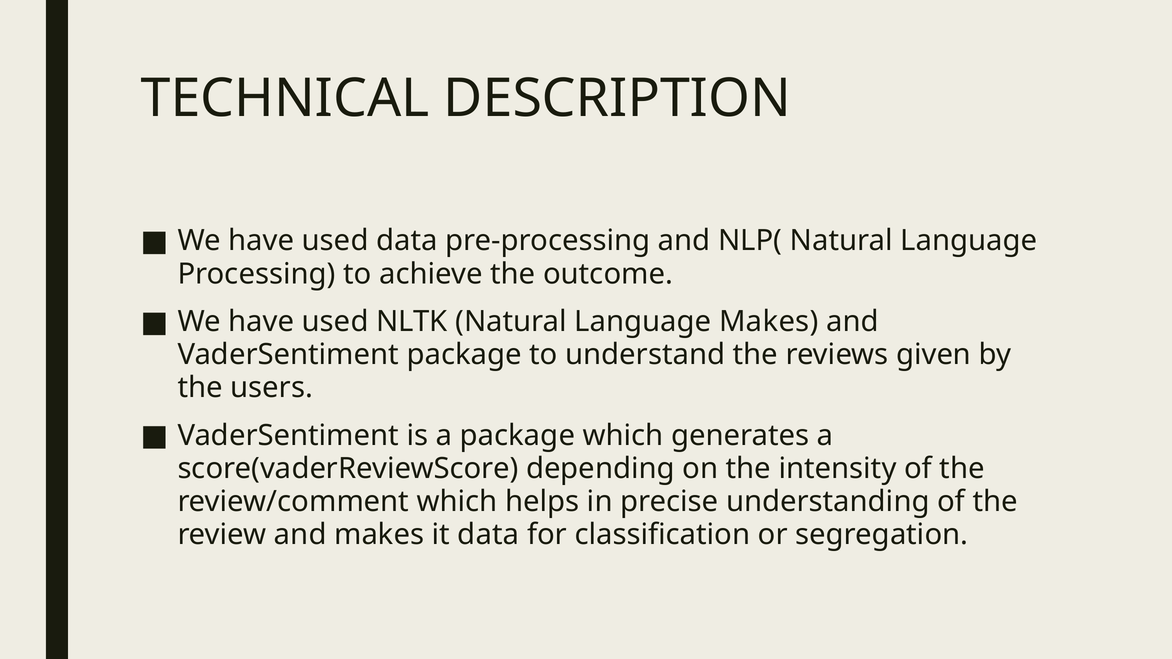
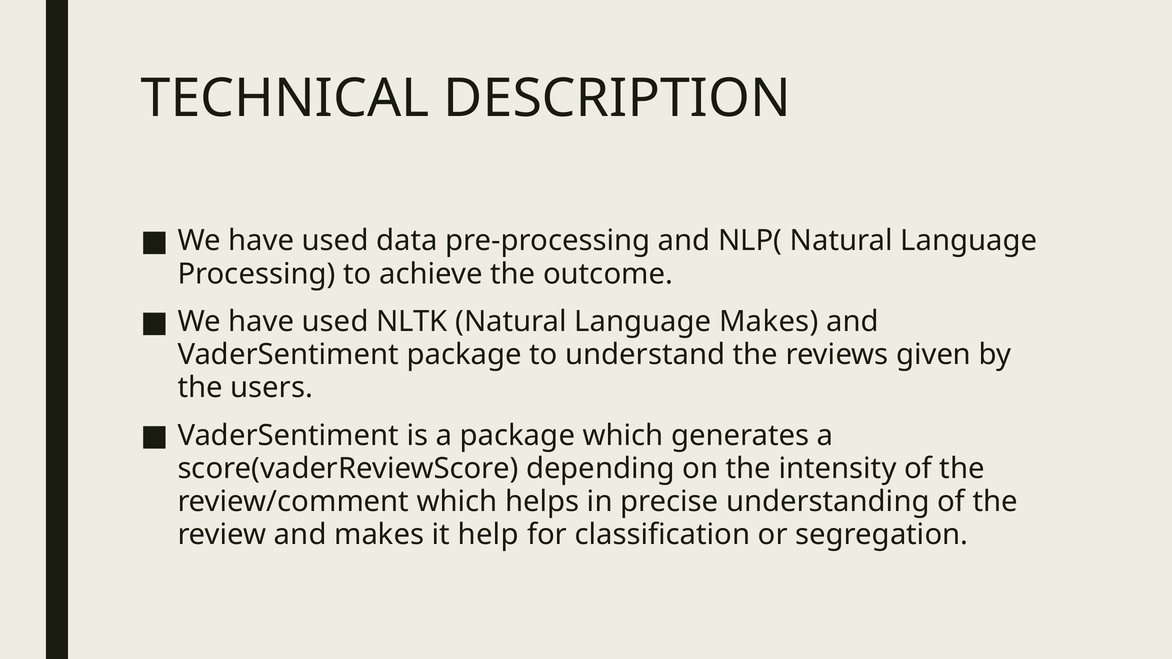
it data: data -> help
